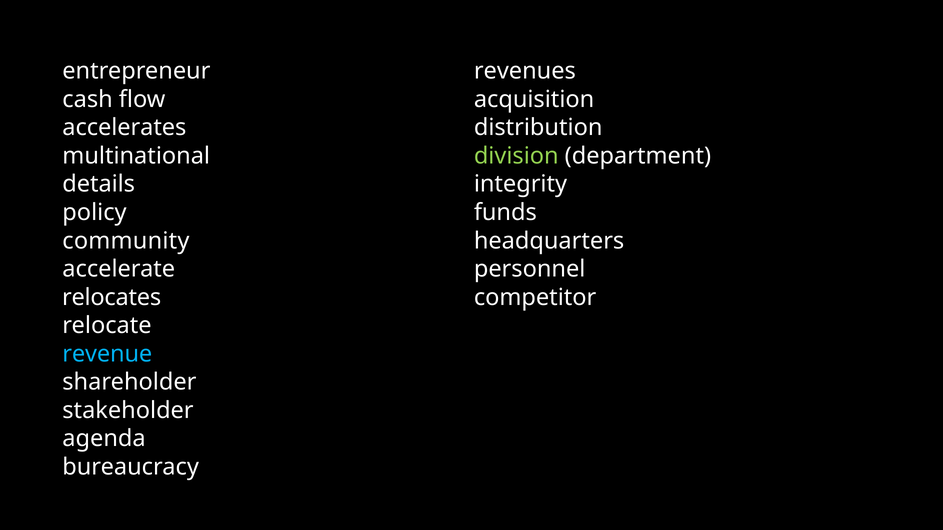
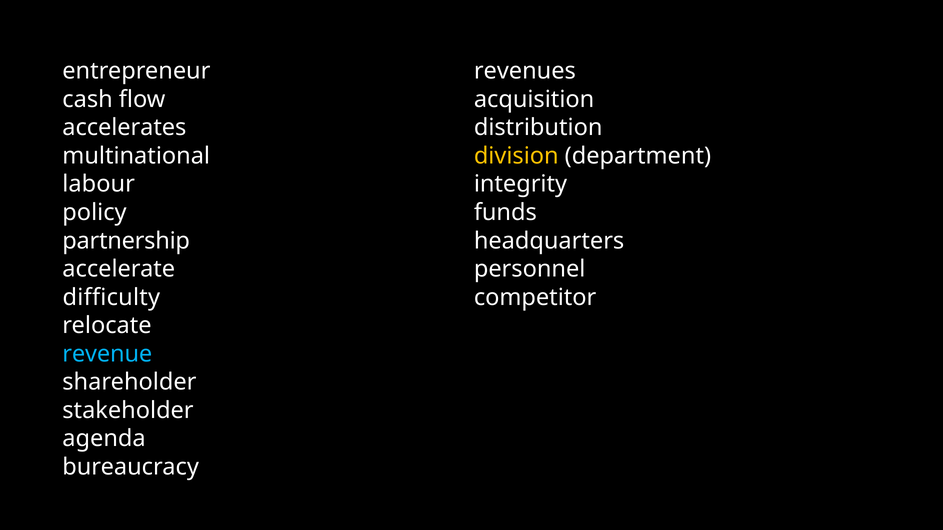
division colour: light green -> yellow
details: details -> labour
community: community -> partnership
relocates: relocates -> difficulty
